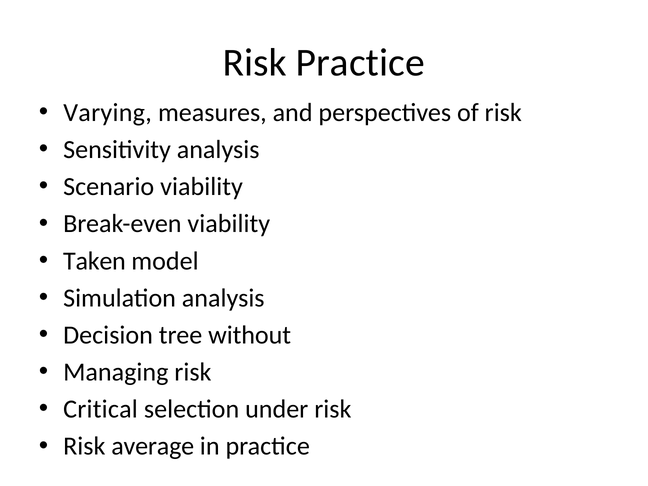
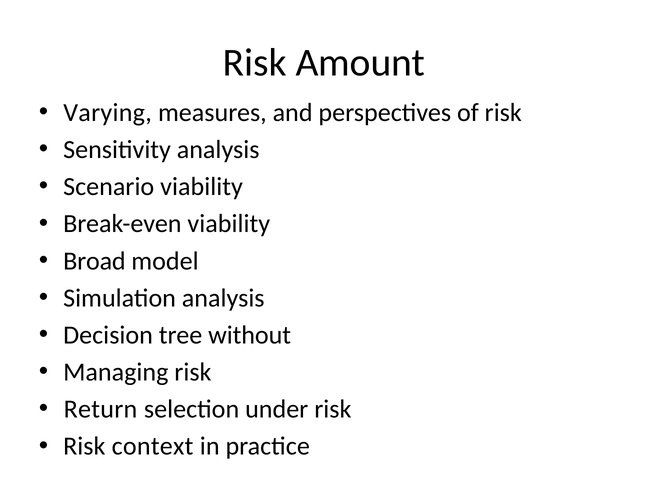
Risk Practice: Practice -> Amount
Taken: Taken -> Broad
Critical: Critical -> Return
average: average -> context
